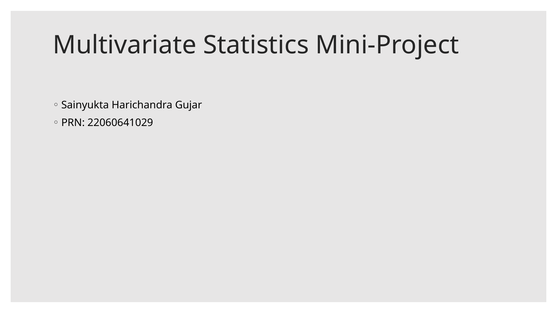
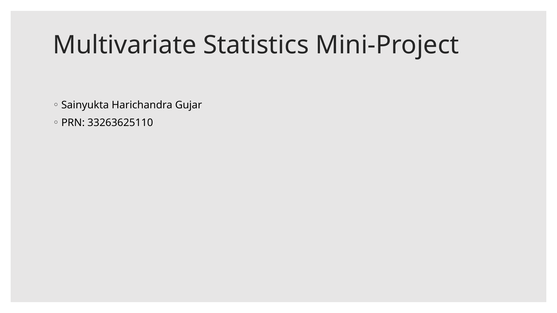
22060641029: 22060641029 -> 33263625110
